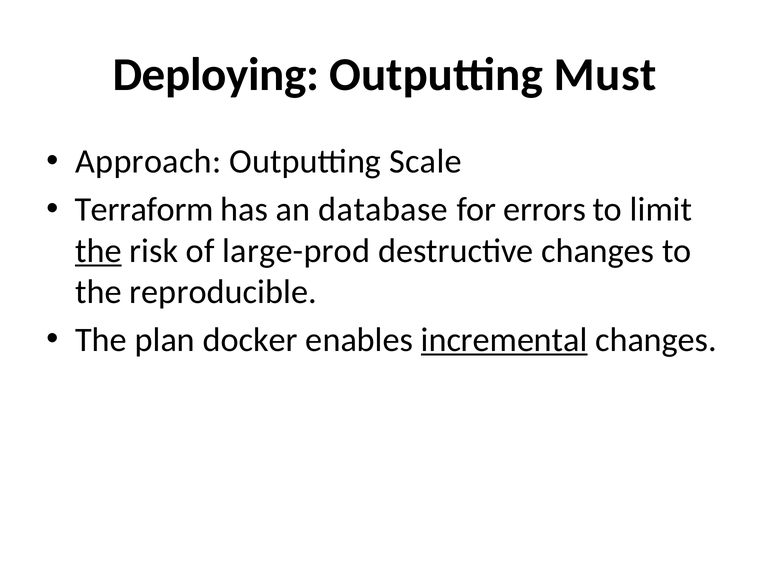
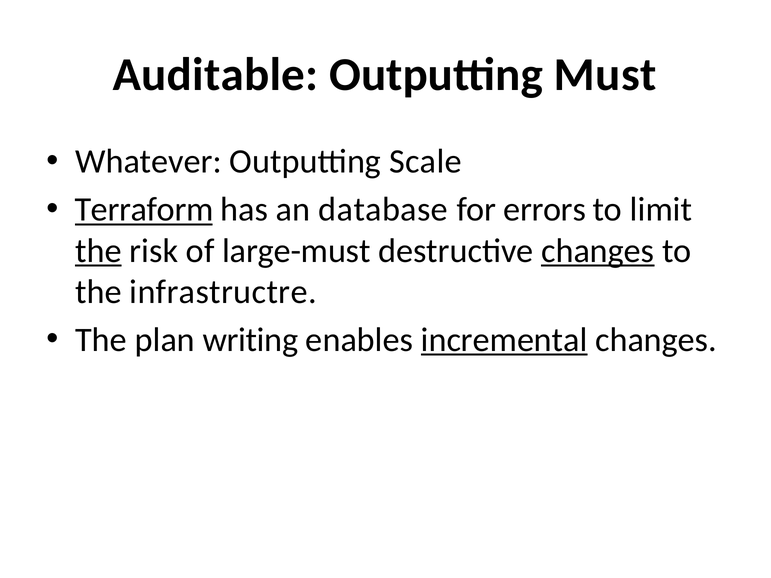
Deploying: Deploying -> Auditable
Approach: Approach -> Whatever
Terraform underline: none -> present
large-prod: large-prod -> large-must
changes at (598, 251) underline: none -> present
reproducible: reproducible -> infrastructre
docker: docker -> writing
